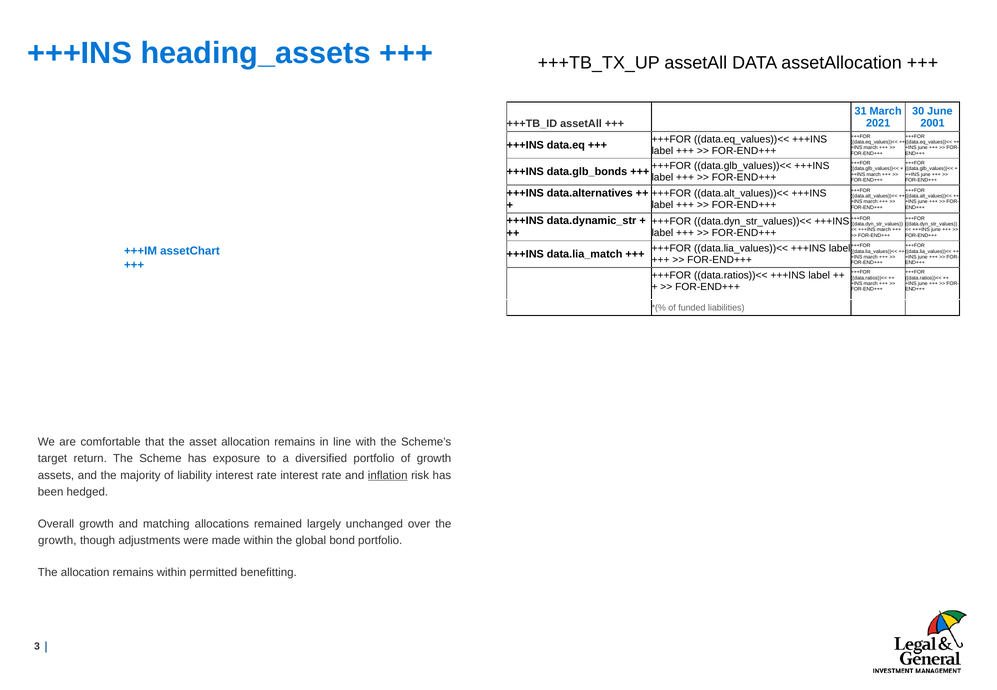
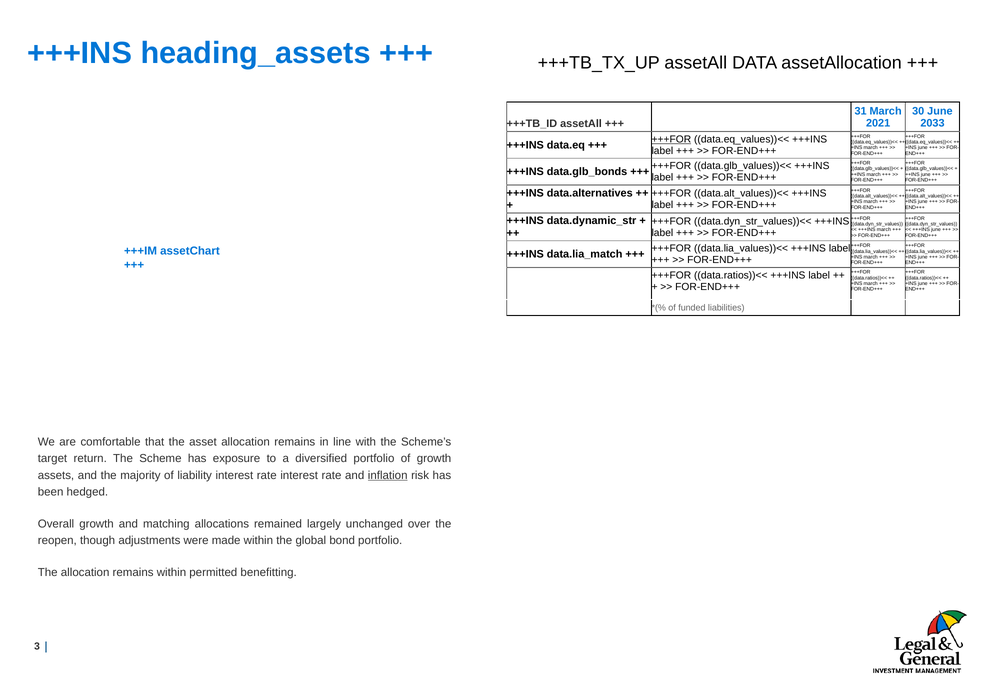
2001: 2001 -> 2033
+++FOR at (671, 139) underline: none -> present
growth at (57, 541): growth -> reopen
